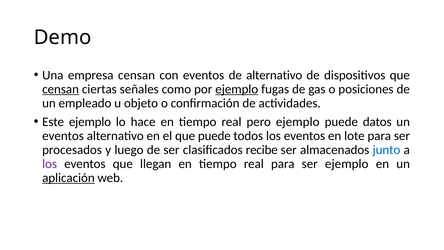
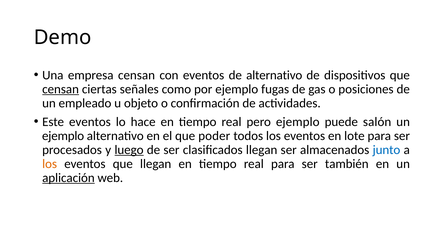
ejemplo at (237, 89) underline: present -> none
Este ejemplo: ejemplo -> eventos
datos: datos -> salón
eventos at (63, 136): eventos -> ejemplo
que puede: puede -> poder
luego underline: none -> present
clasificados recibe: recibe -> llegan
los at (50, 164) colour: purple -> orange
ser ejemplo: ejemplo -> también
